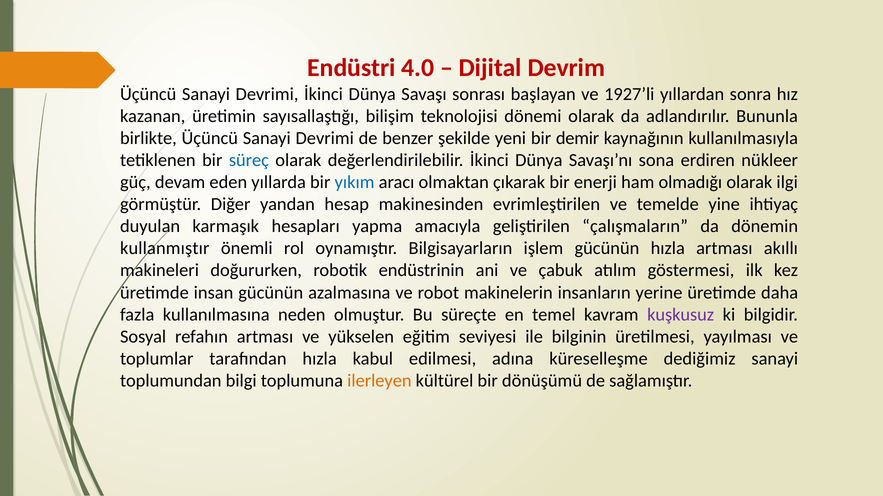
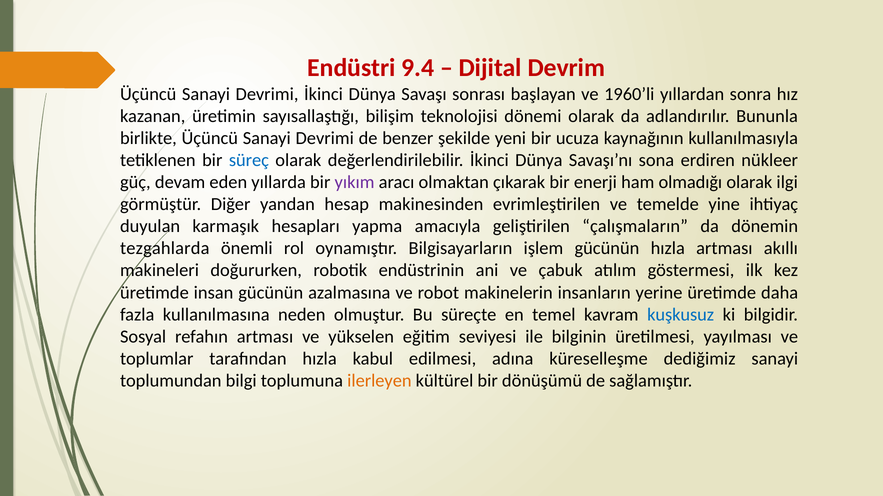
4.0: 4.0 -> 9.4
1927’li: 1927’li -> 1960’li
demir: demir -> ucuza
yıkım colour: blue -> purple
kullanmıştır: kullanmıştır -> tezgahlarda
kuşkusuz colour: purple -> blue
